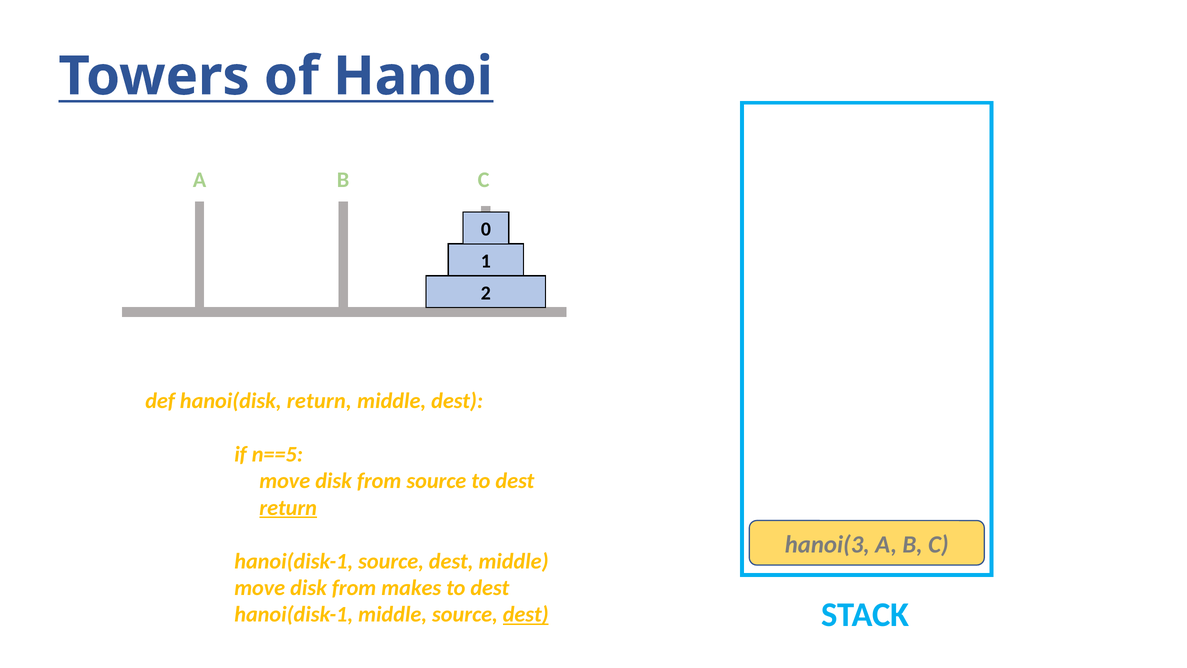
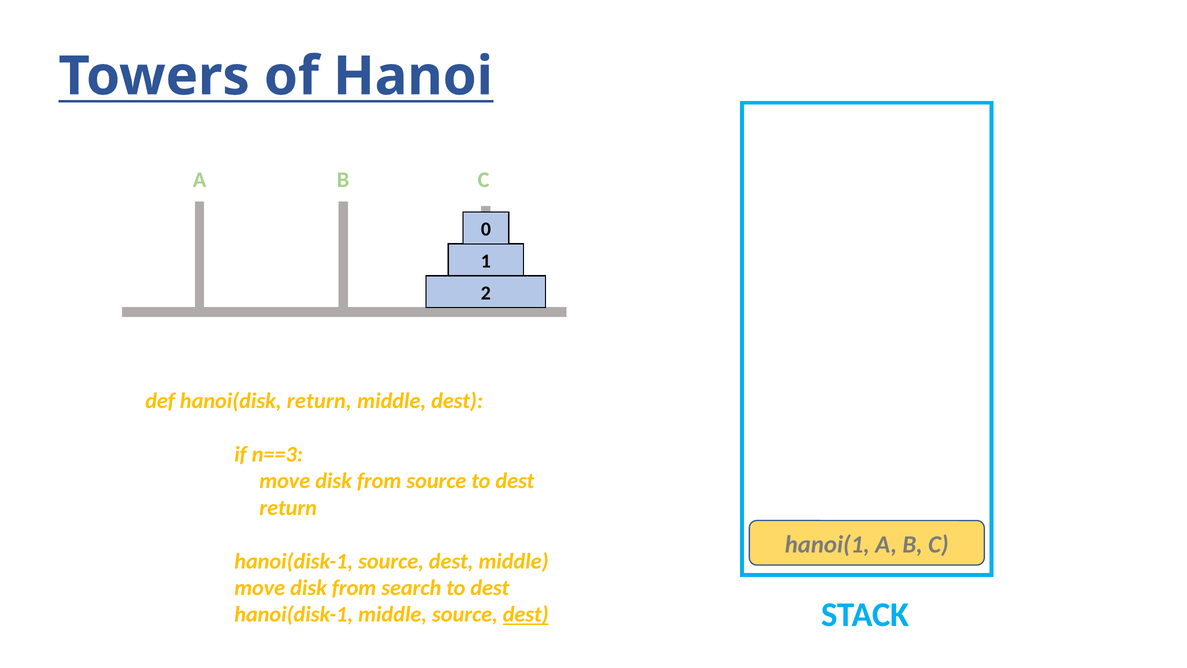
n==5: n==5 -> n==3
return at (288, 507) underline: present -> none
hanoi(3: hanoi(3 -> hanoi(1
makes: makes -> search
